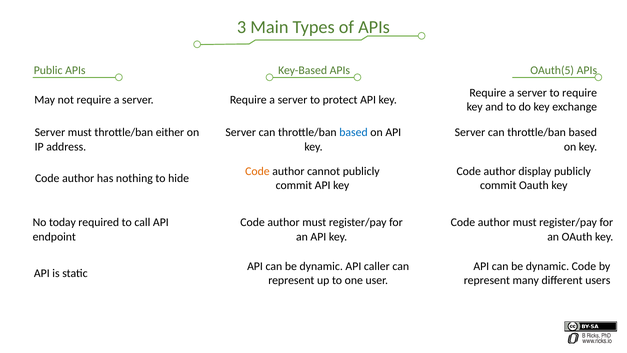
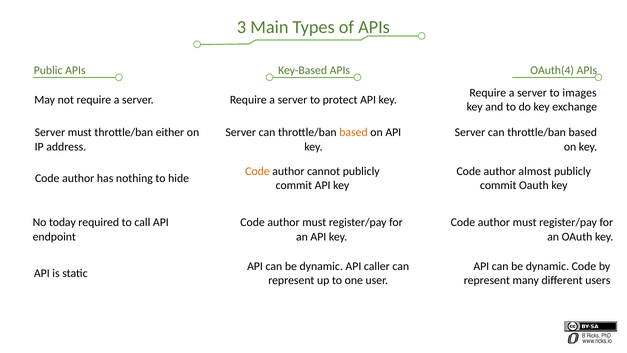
OAuth(5: OAuth(5 -> OAuth(4
to require: require -> images
based at (354, 132) colour: blue -> orange
display: display -> almost
